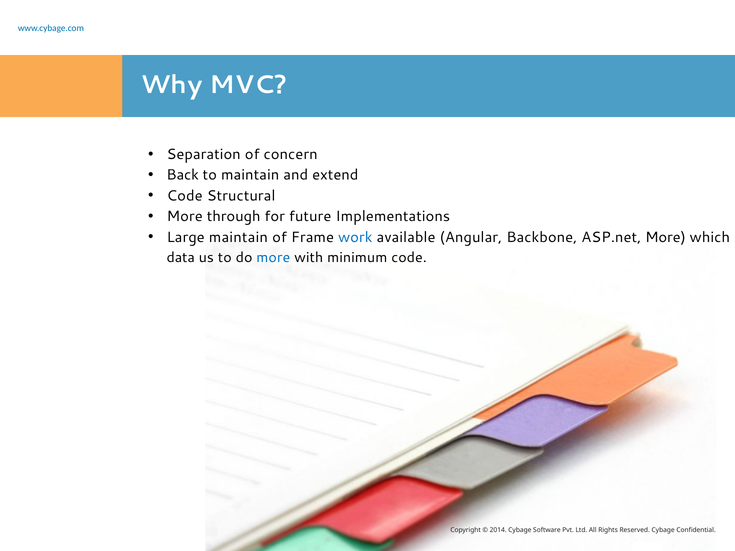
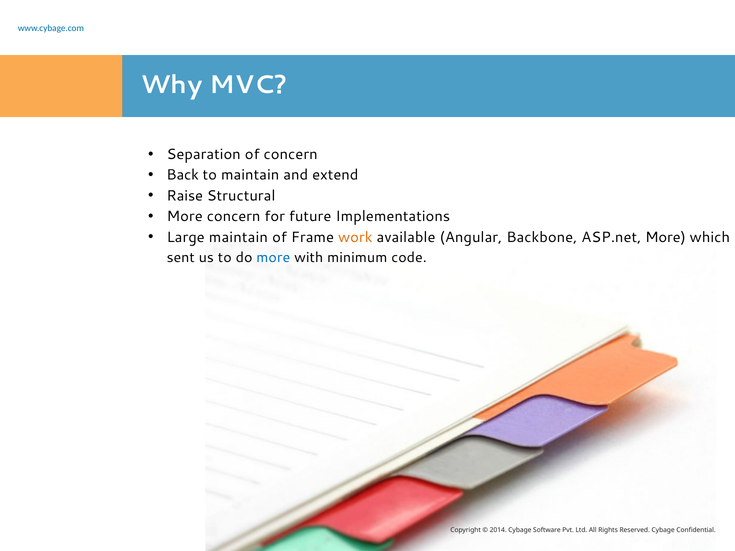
Code at (185, 196): Code -> Raise
More through: through -> concern
work colour: blue -> orange
data: data -> sent
